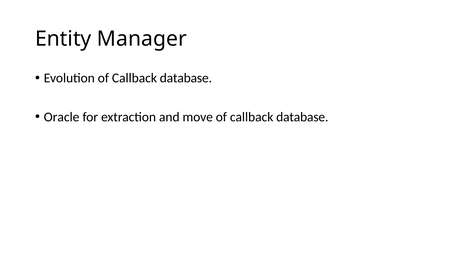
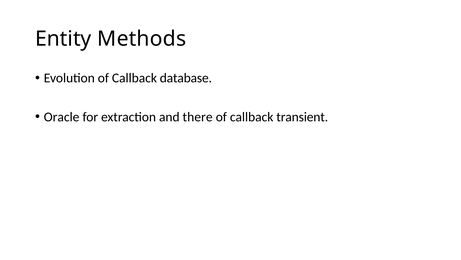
Manager: Manager -> Methods
move: move -> there
database at (302, 117): database -> transient
